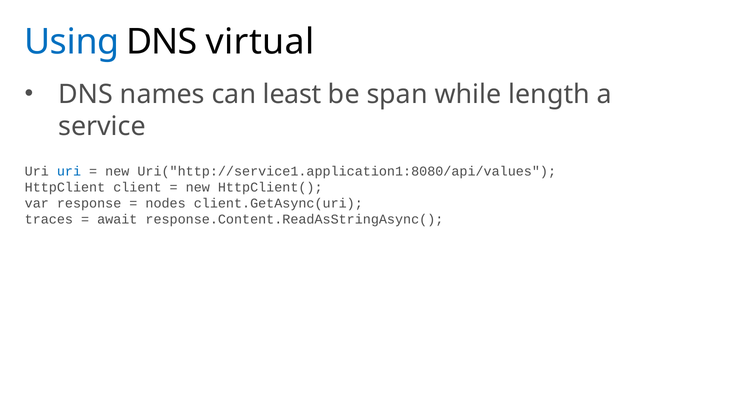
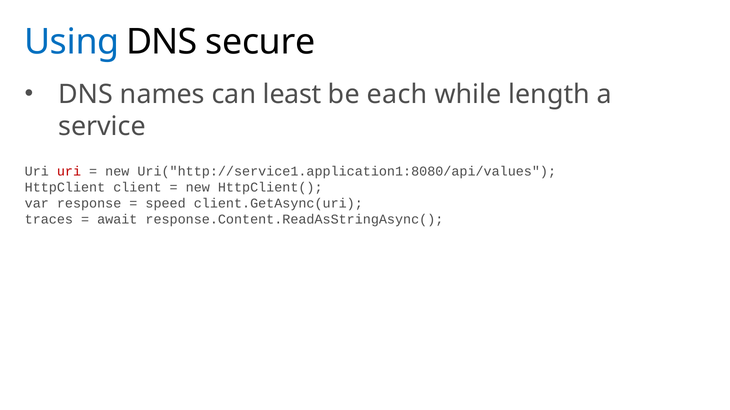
virtual: virtual -> secure
span: span -> each
uri at (69, 171) colour: blue -> red
nodes: nodes -> speed
